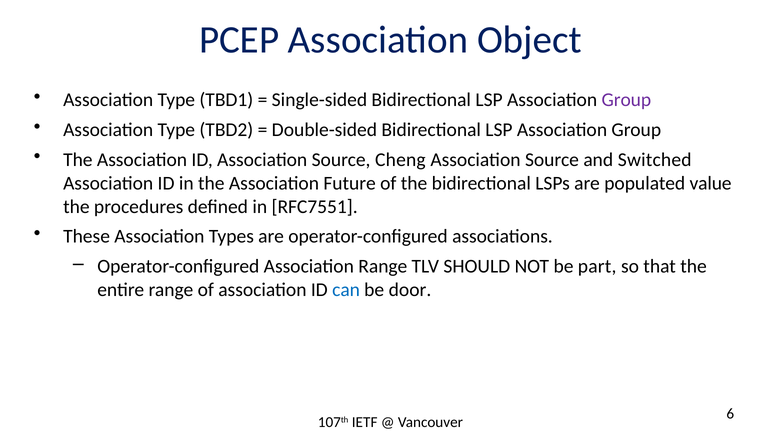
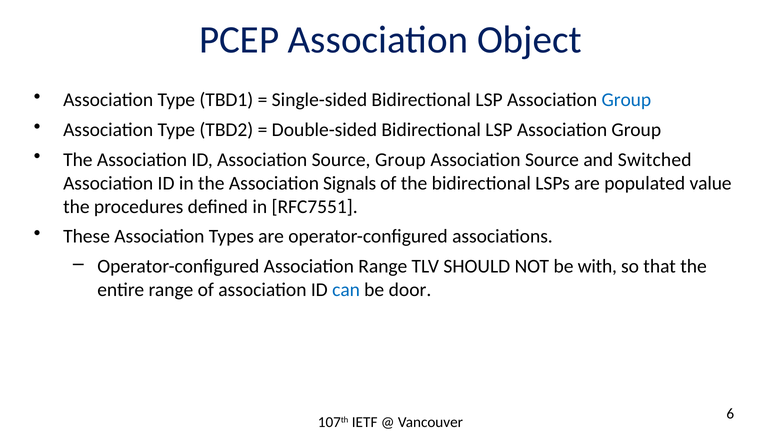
Group at (626, 100) colour: purple -> blue
Source Cheng: Cheng -> Group
Future: Future -> Signals
part: part -> with
